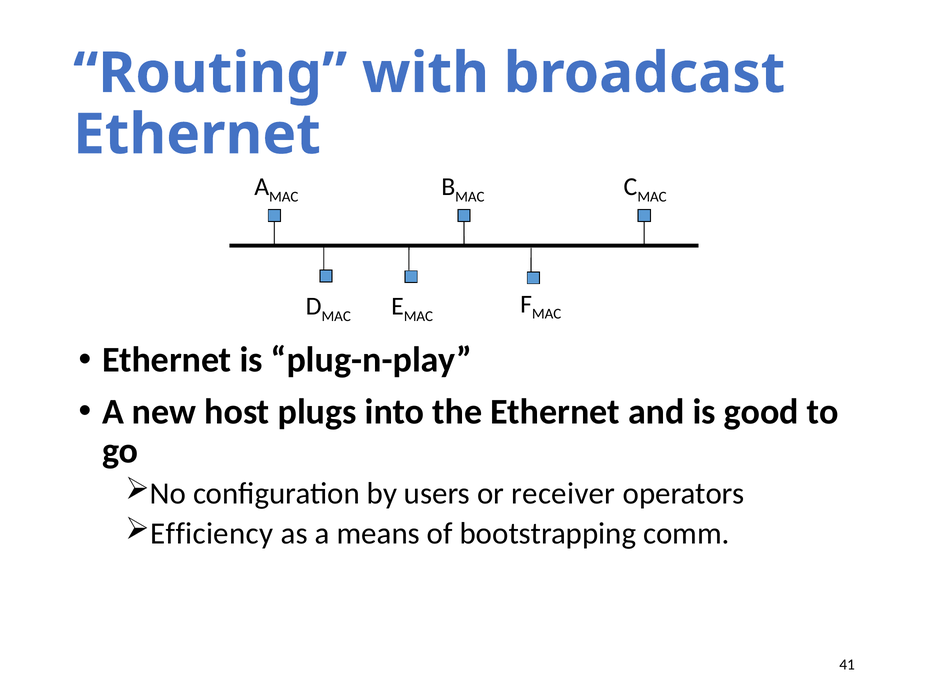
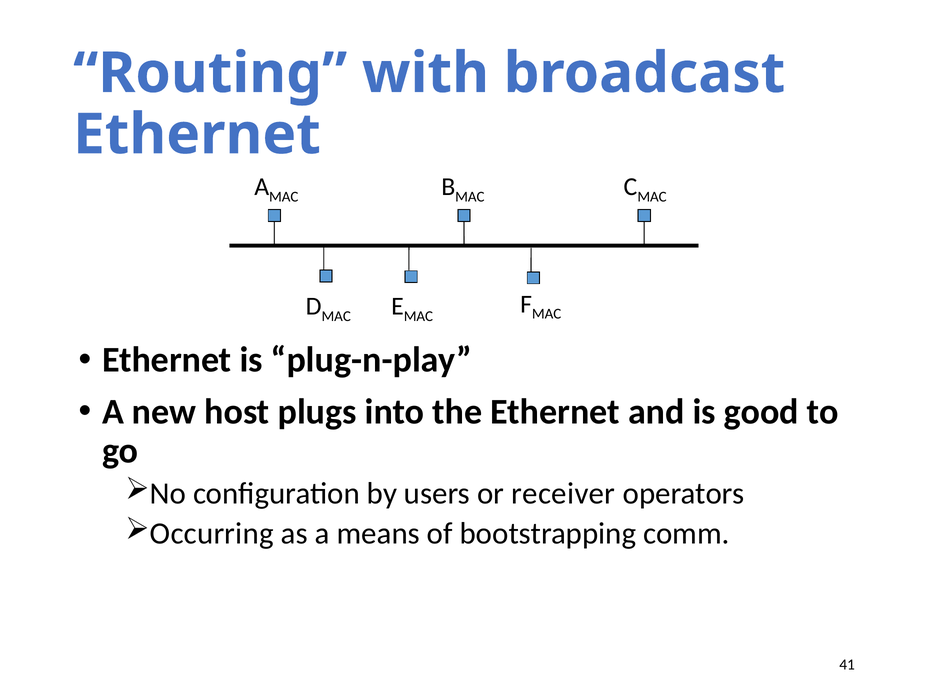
Efficiency: Efficiency -> Occurring
